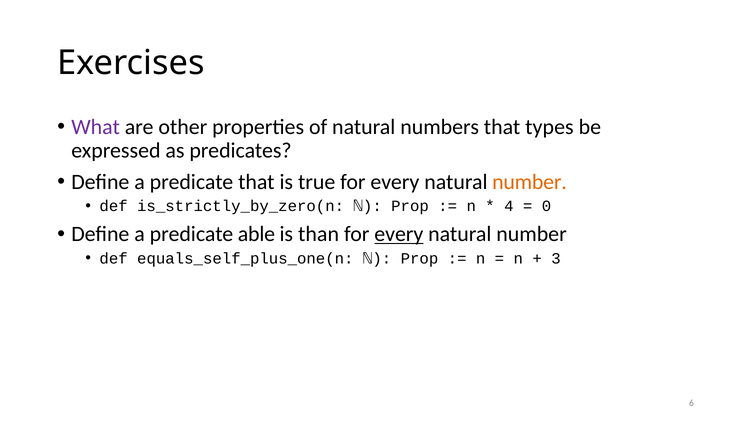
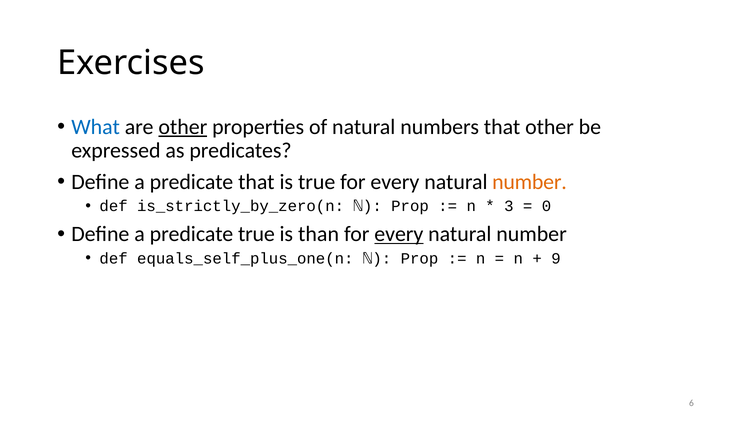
What colour: purple -> blue
other at (183, 127) underline: none -> present
that types: types -> other
4: 4 -> 3
predicate able: able -> true
3: 3 -> 9
